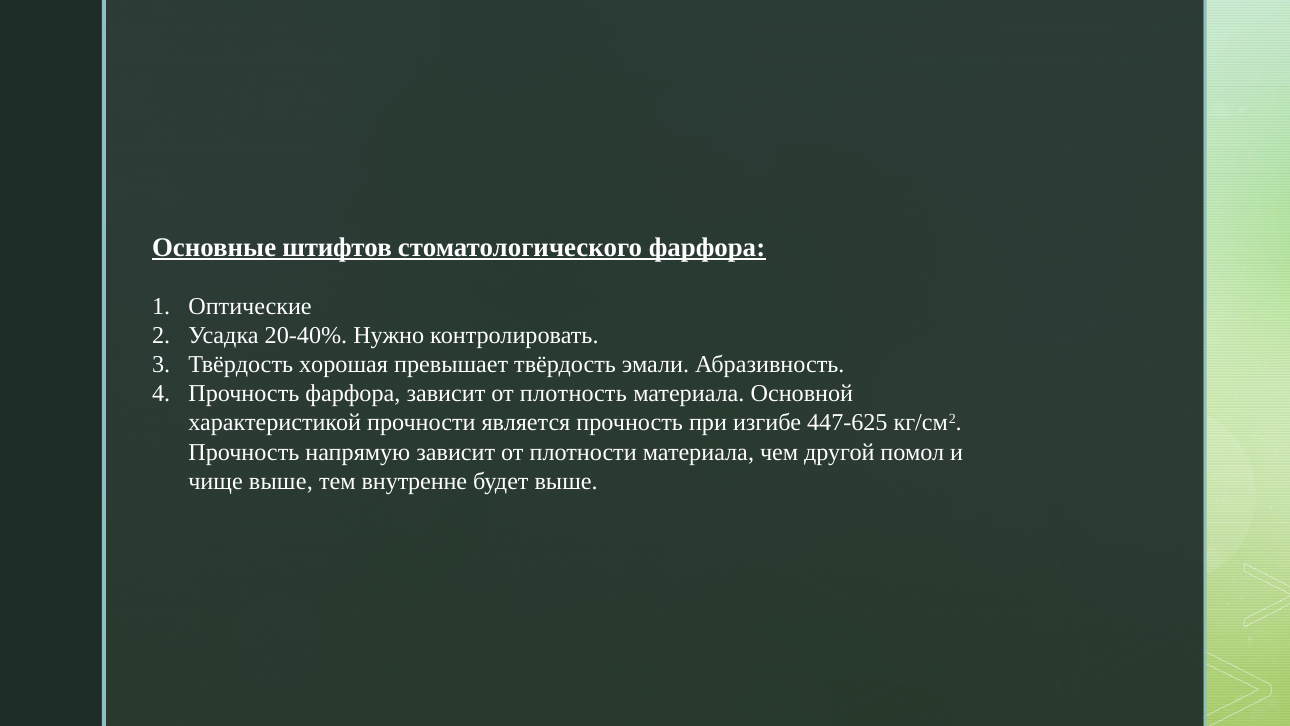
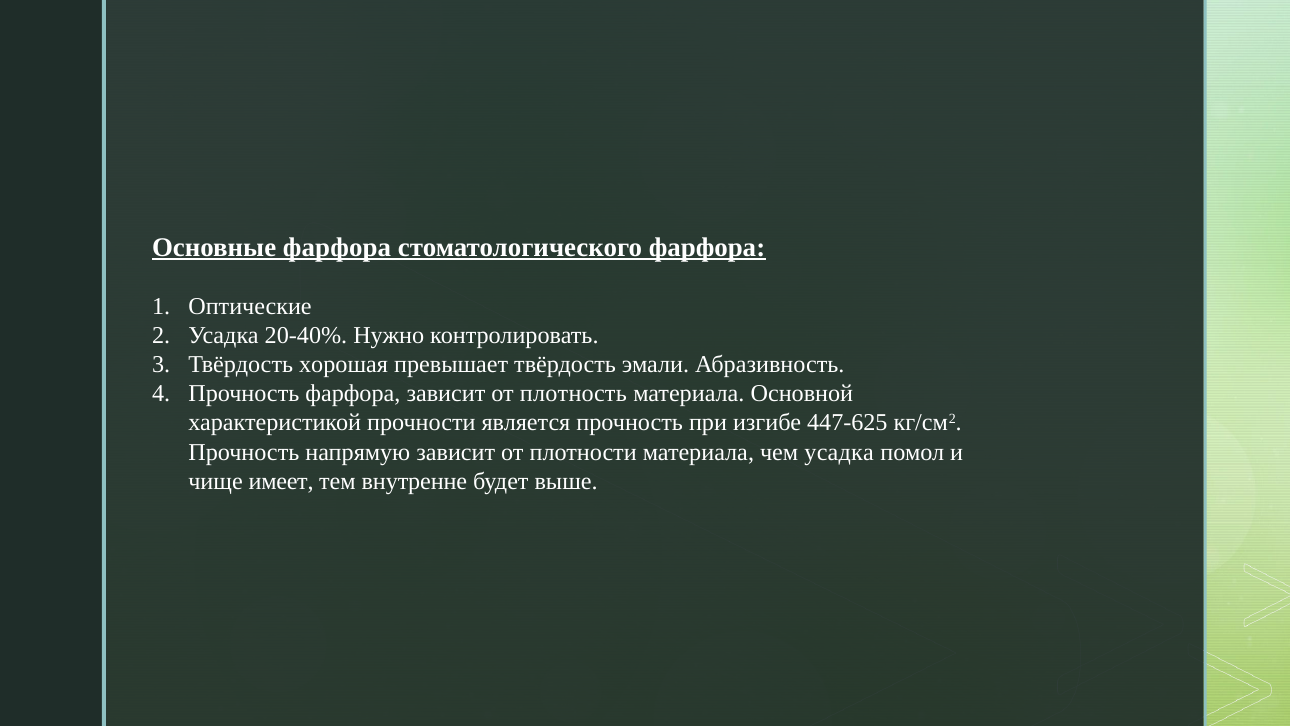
Основные штифтов: штифтов -> фарфора
чем другой: другой -> усадка
чище выше: выше -> имеет
